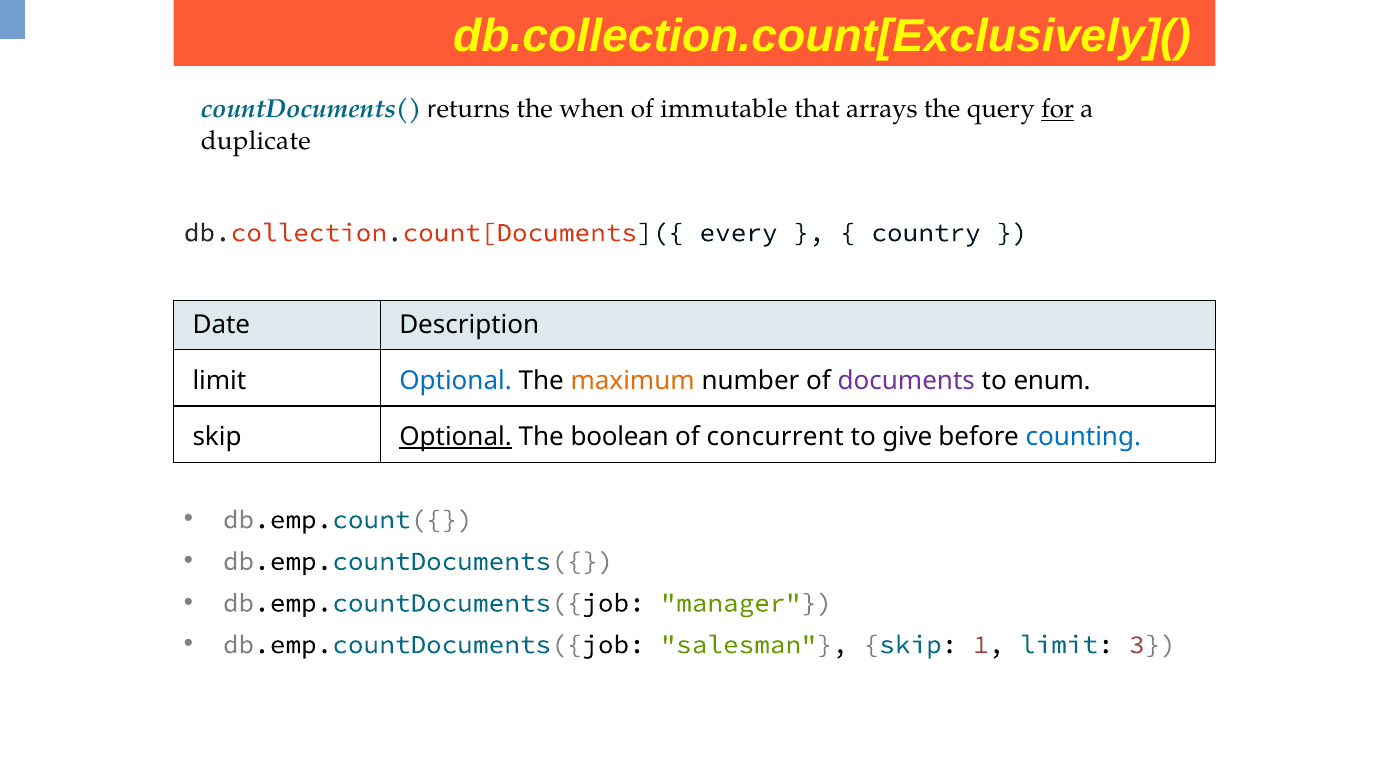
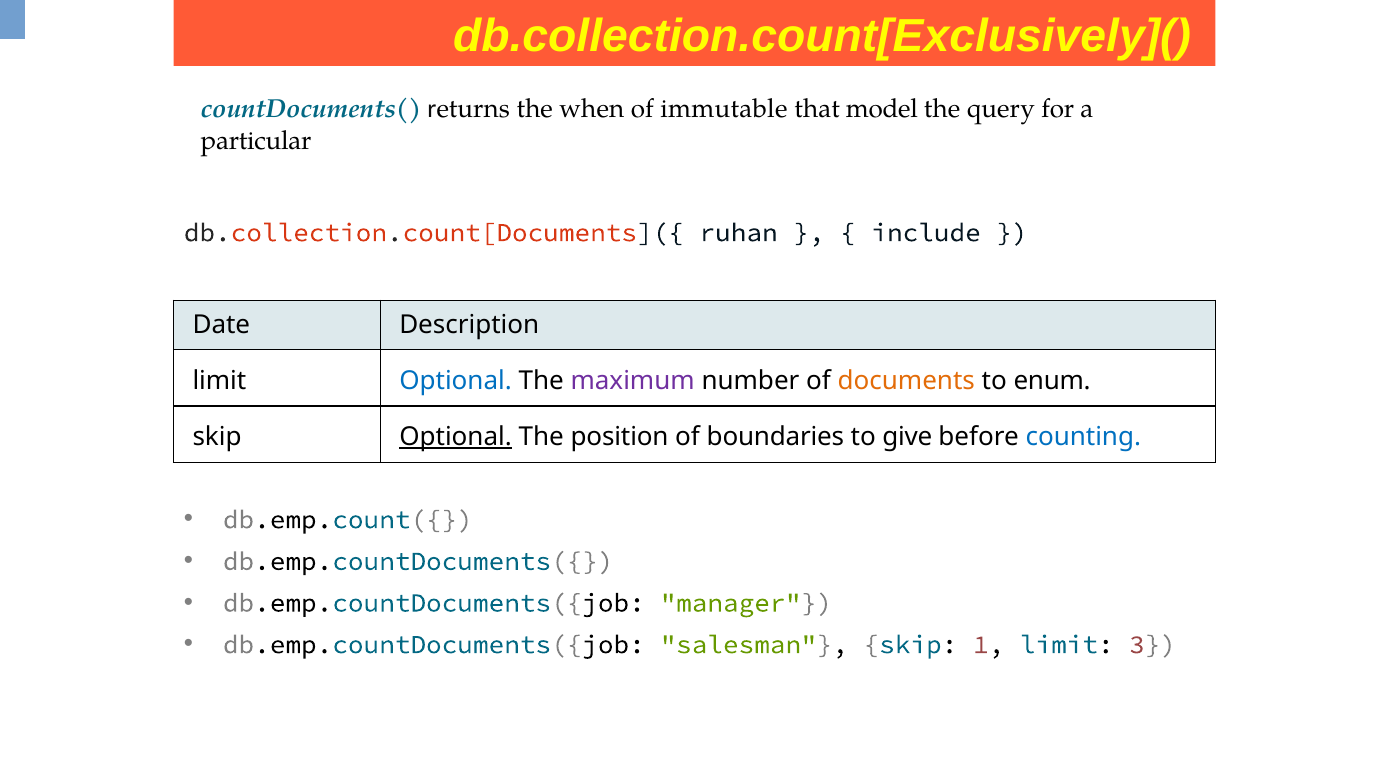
arrays: arrays -> model
for underline: present -> none
duplicate: duplicate -> particular
every: every -> ruhan
country: country -> include
maximum colour: orange -> purple
documents colour: purple -> orange
boolean: boolean -> position
concurrent: concurrent -> boundaries
